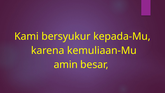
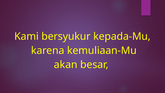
amin: amin -> akan
